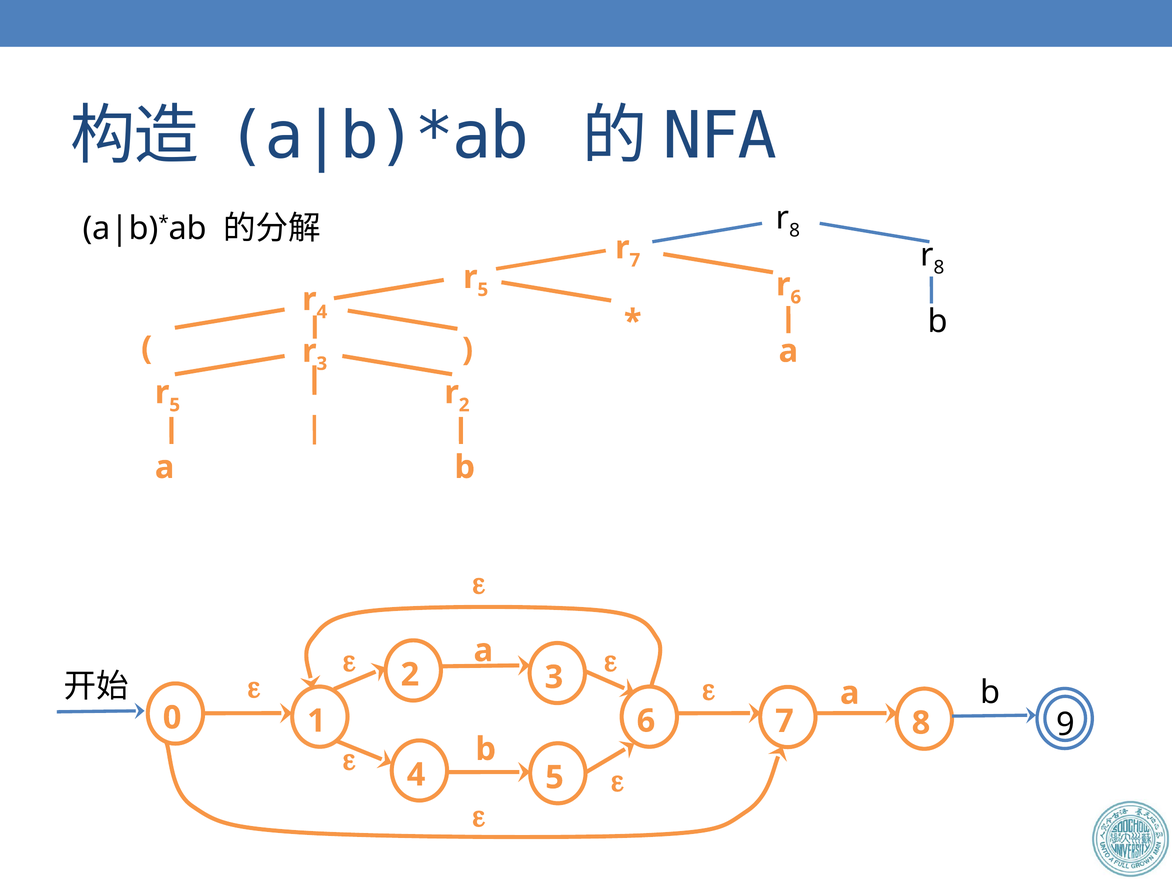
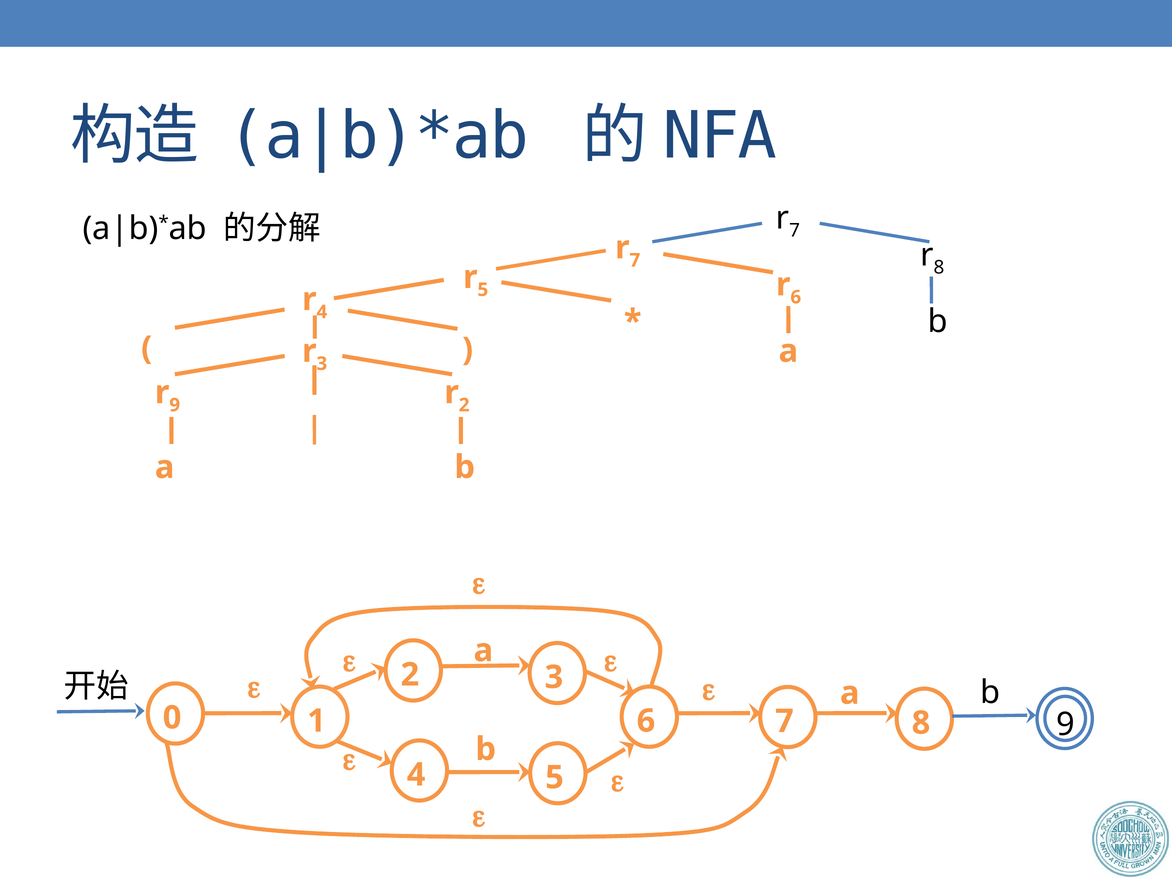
8 at (795, 231): 8 -> 7
5 at (175, 405): 5 -> 9
